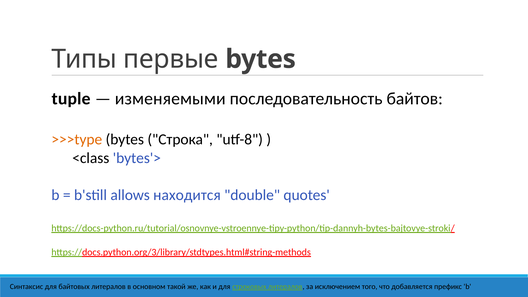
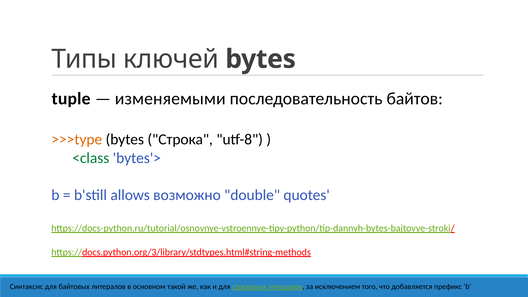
первые: первые -> ключей
<class colour: black -> green
находится: находится -> возможно
